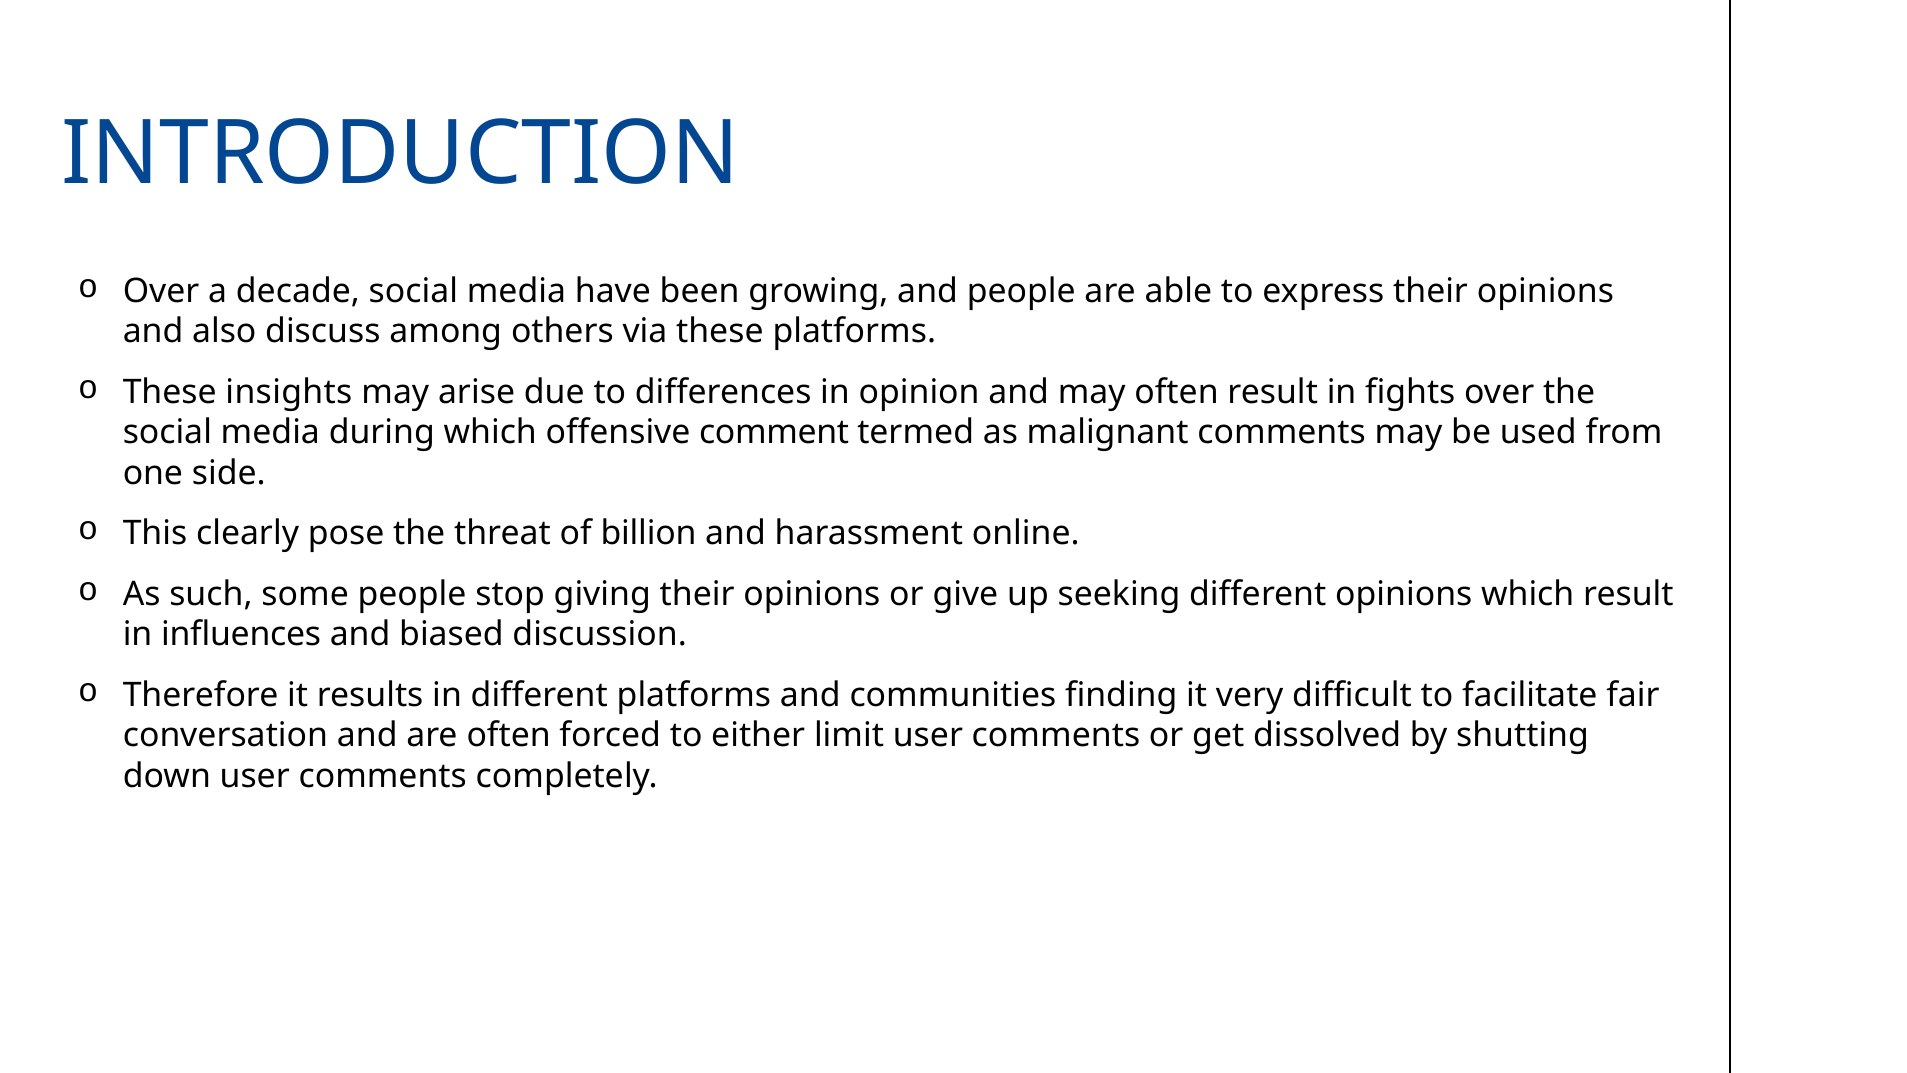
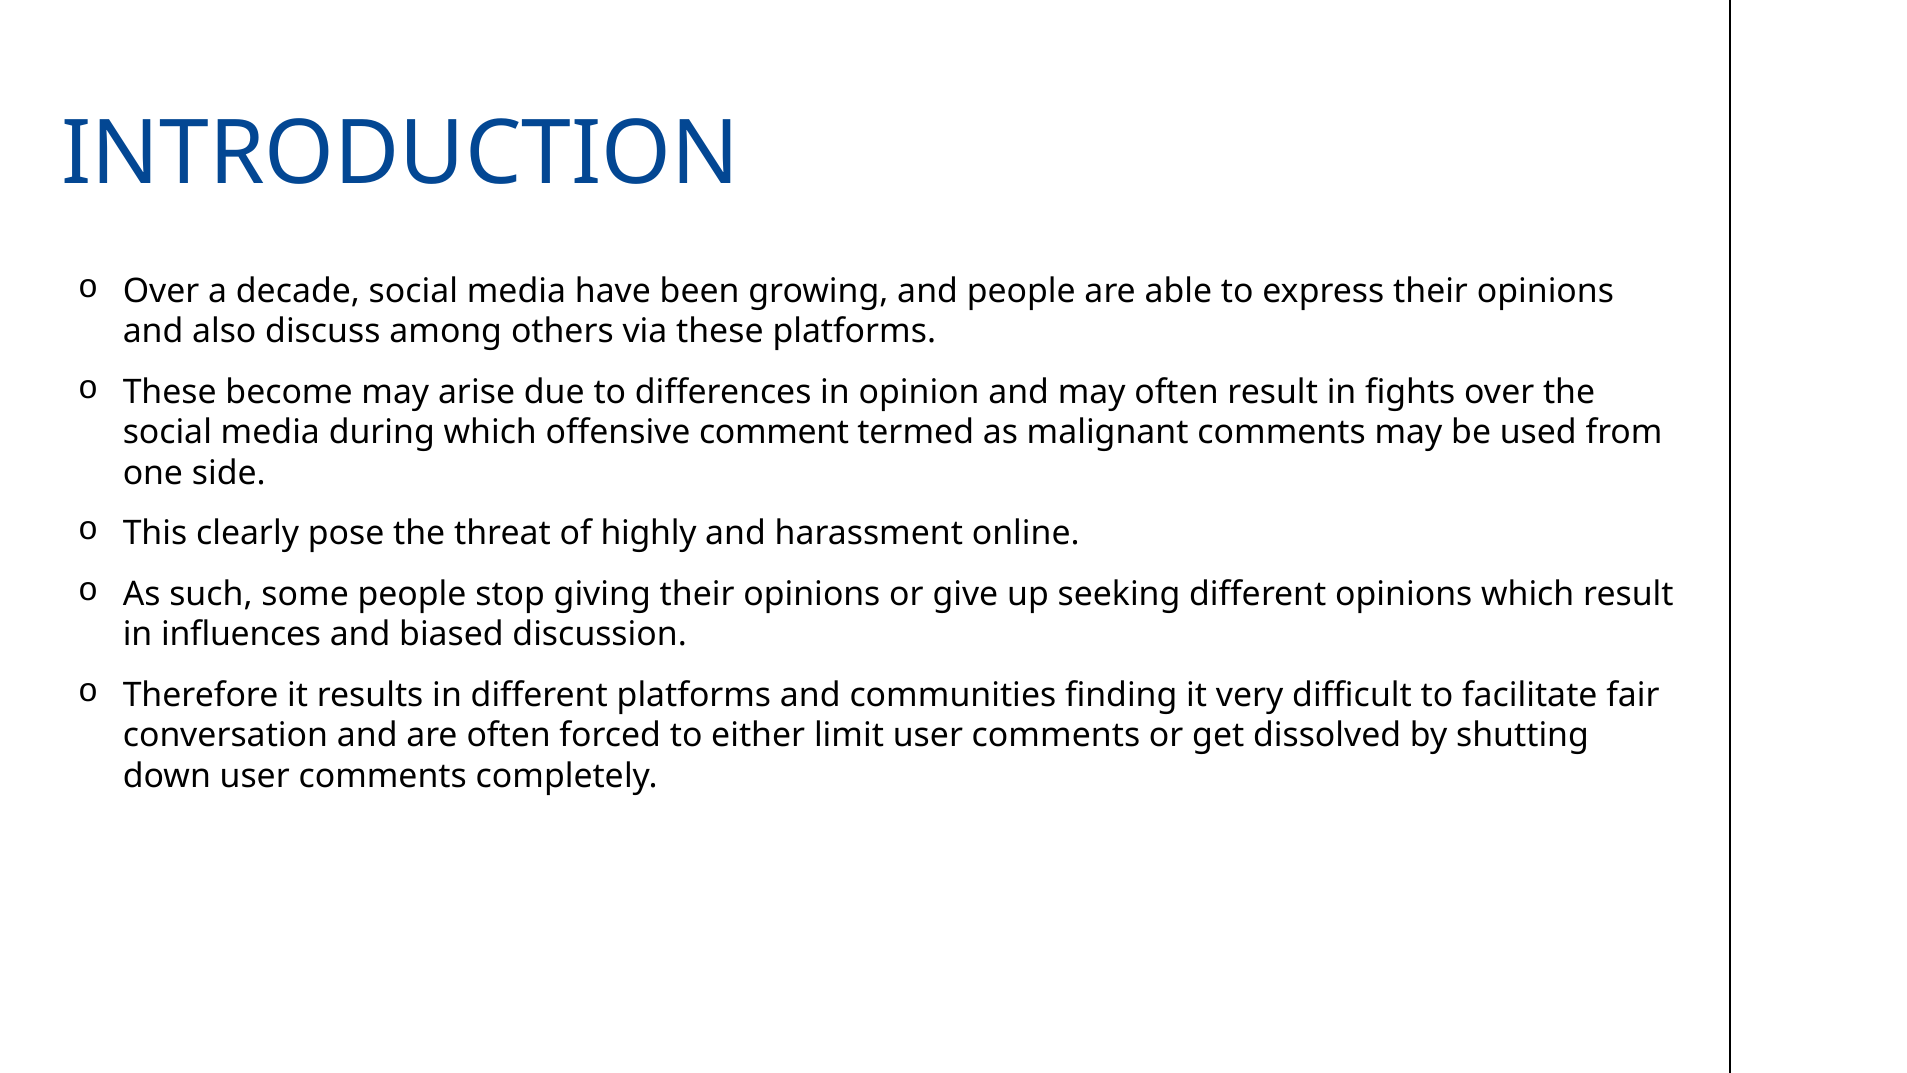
insights: insights -> become
billion: billion -> highly
